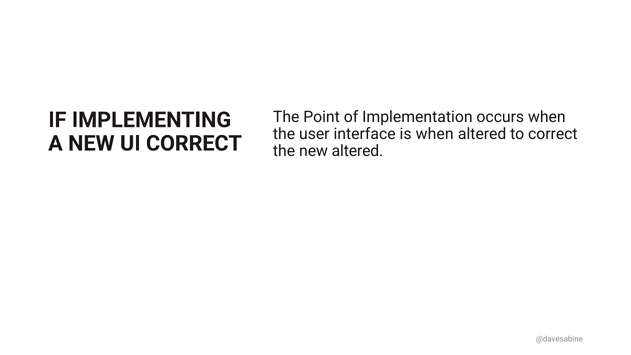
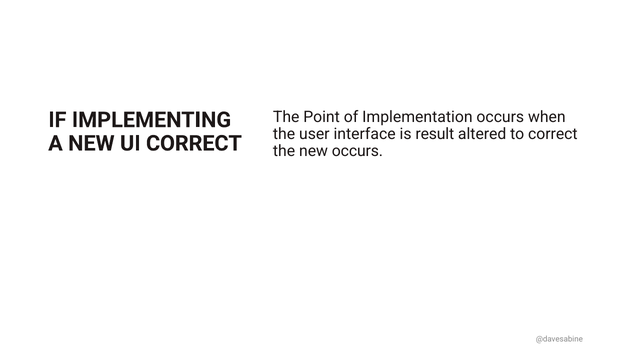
is when: when -> result
new altered: altered -> occurs
